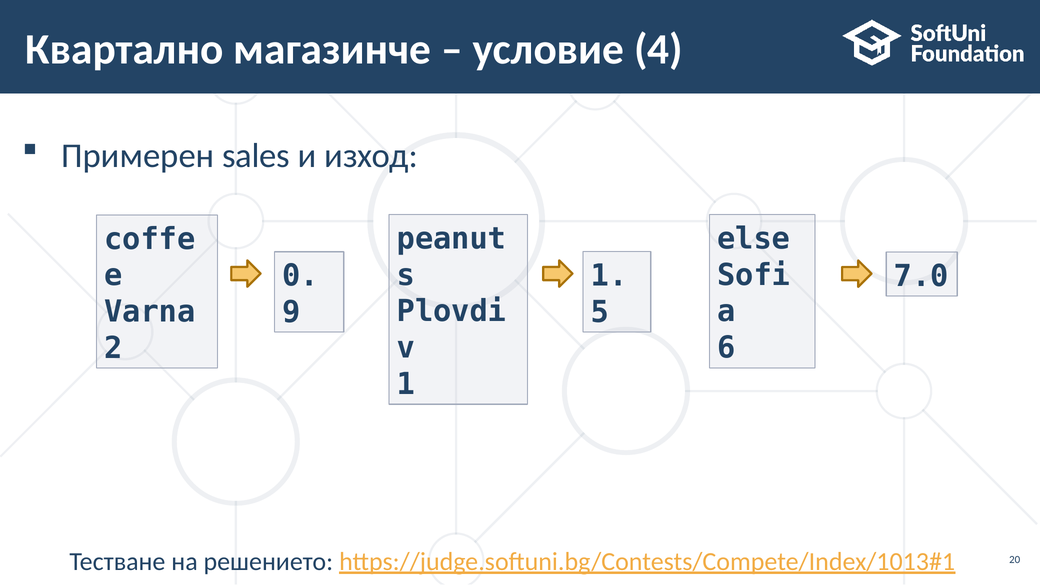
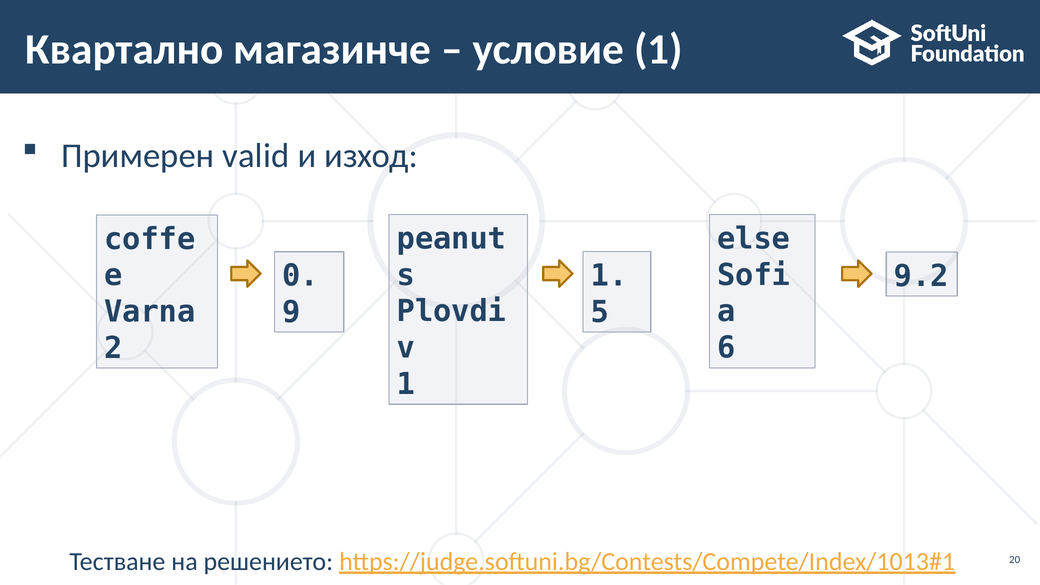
условие 4: 4 -> 1
sales: sales -> valid
7.0: 7.0 -> 9.2
